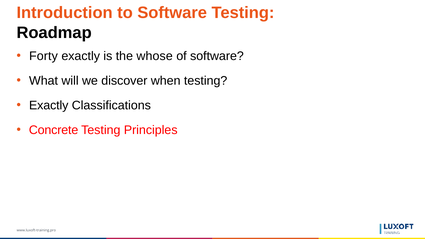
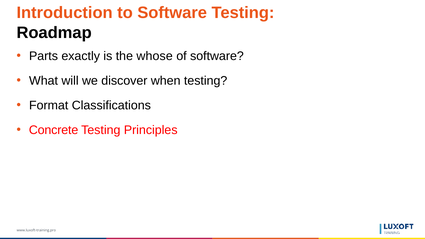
Forty: Forty -> Parts
Exactly at (49, 105): Exactly -> Format
